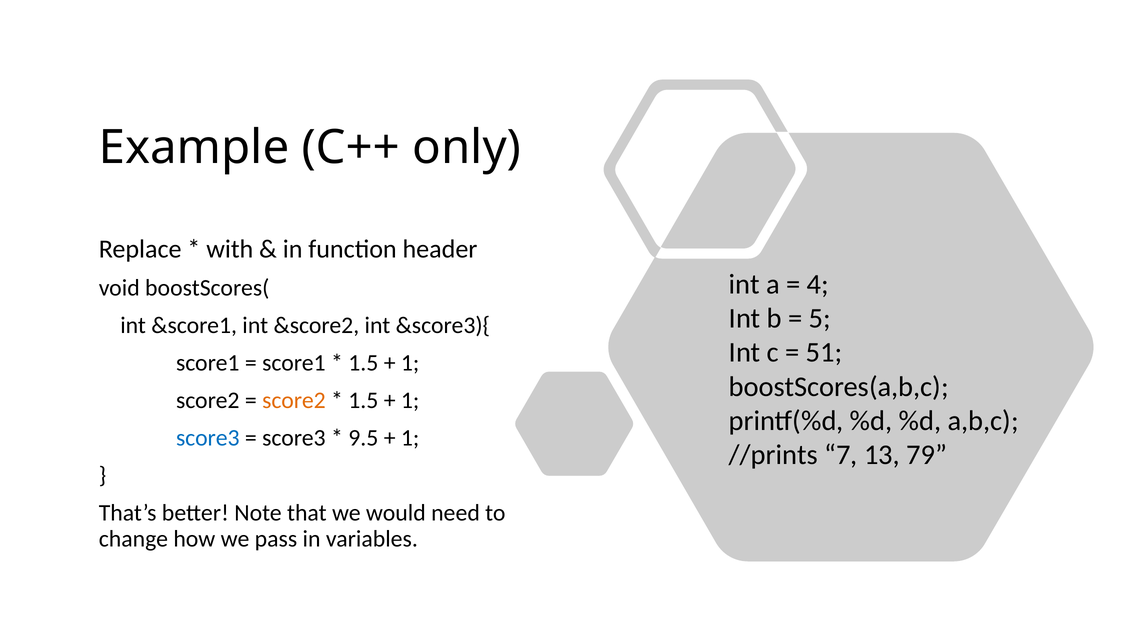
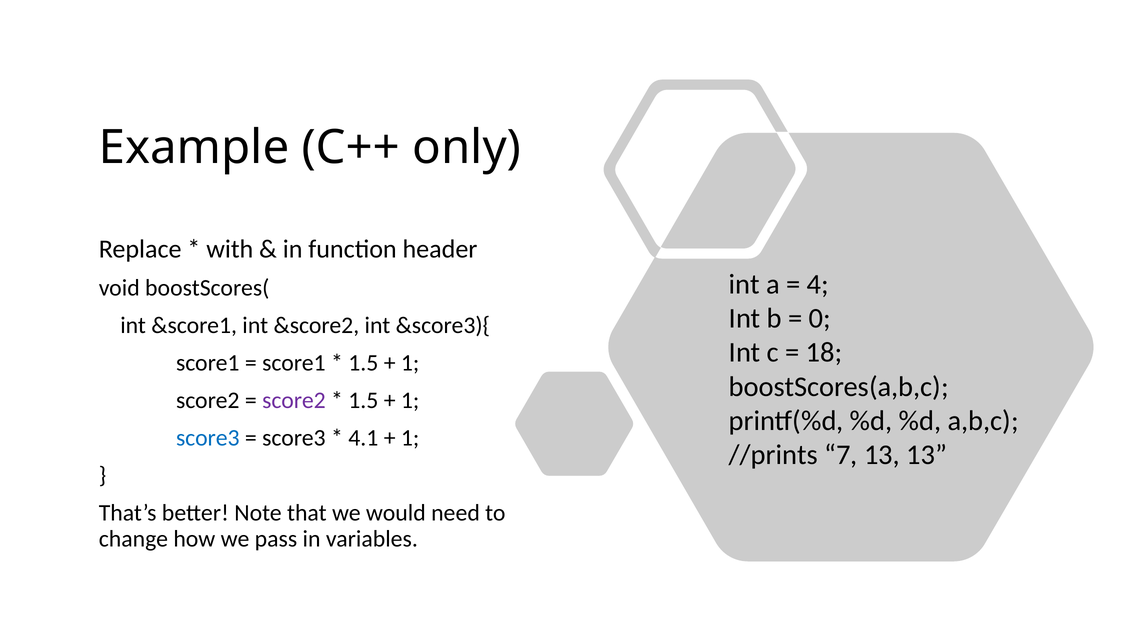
5: 5 -> 0
51: 51 -> 18
score2 at (294, 401) colour: orange -> purple
9.5: 9.5 -> 4.1
13 79: 79 -> 13
